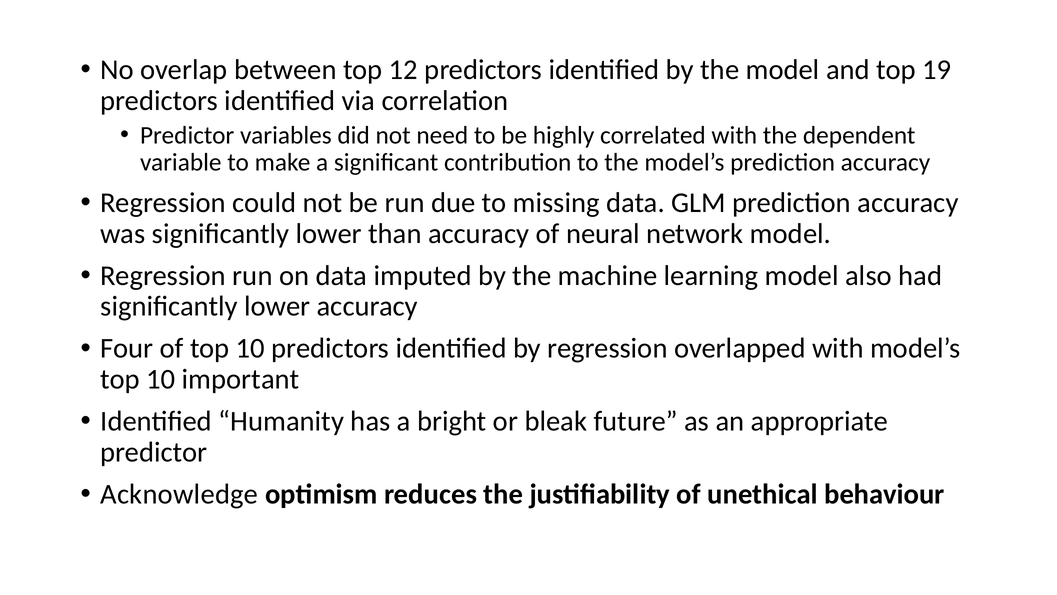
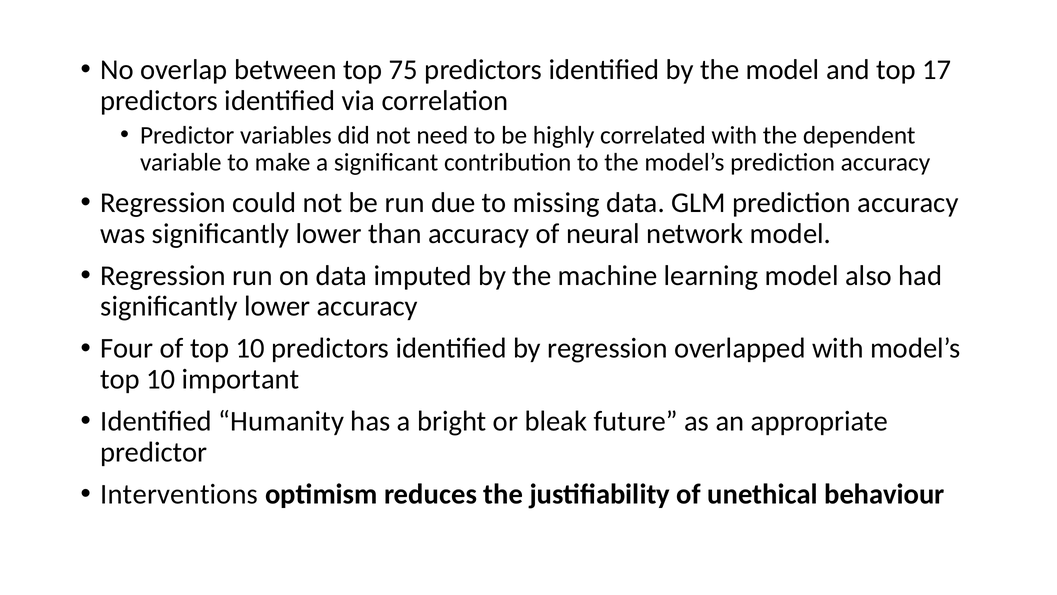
12: 12 -> 75
19: 19 -> 17
Acknowledge: Acknowledge -> Interventions
